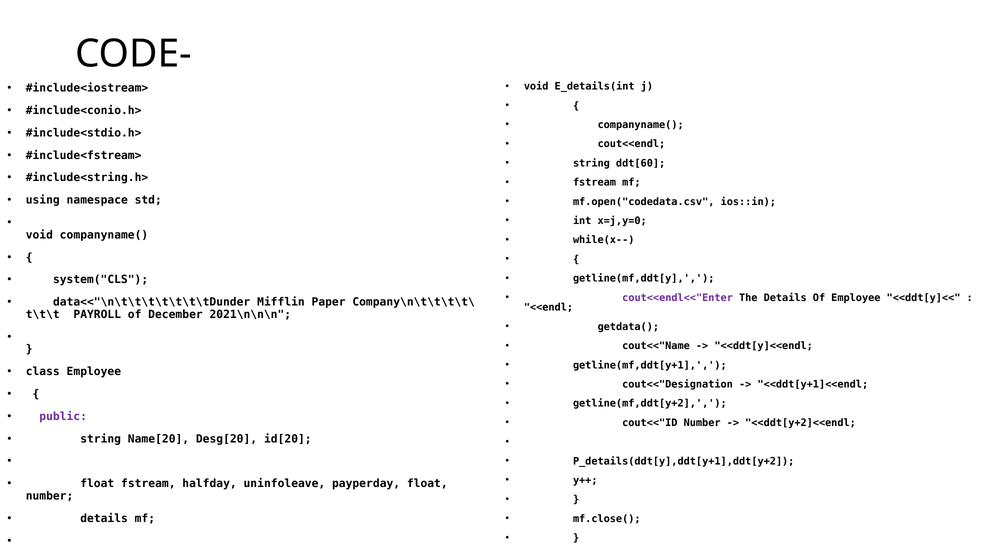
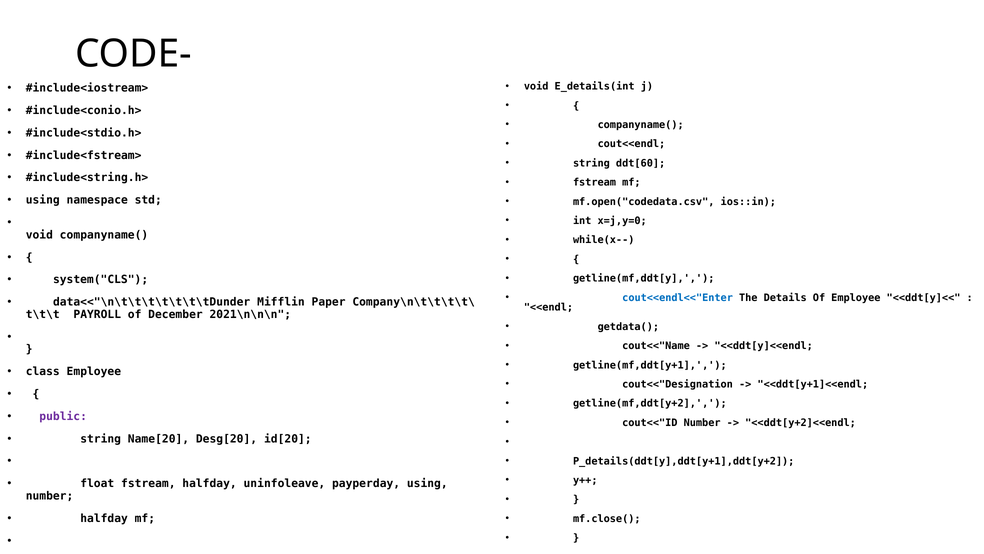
cout<<endl<<"Enter colour: purple -> blue
payperday float: float -> using
details at (104, 518): details -> halfday
